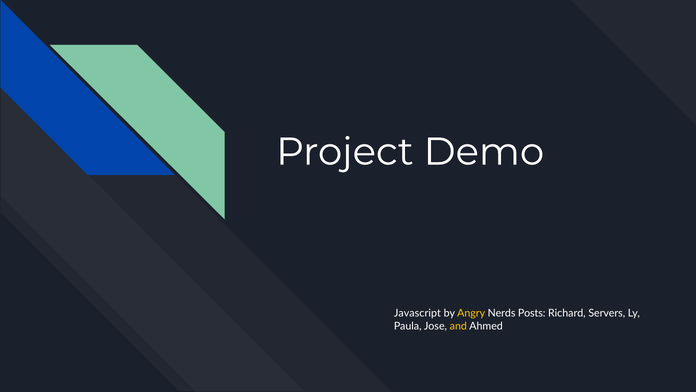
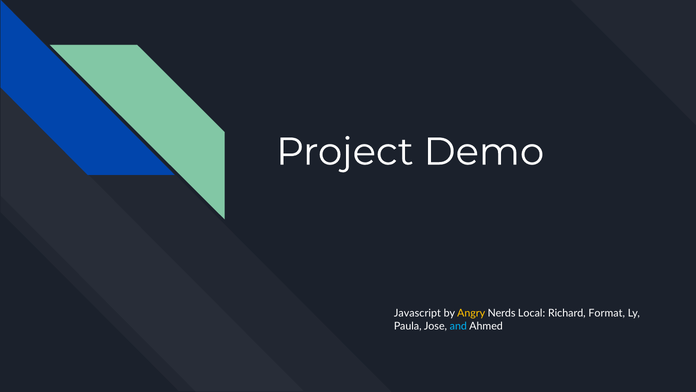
Posts: Posts -> Local
Servers: Servers -> Format
and colour: yellow -> light blue
